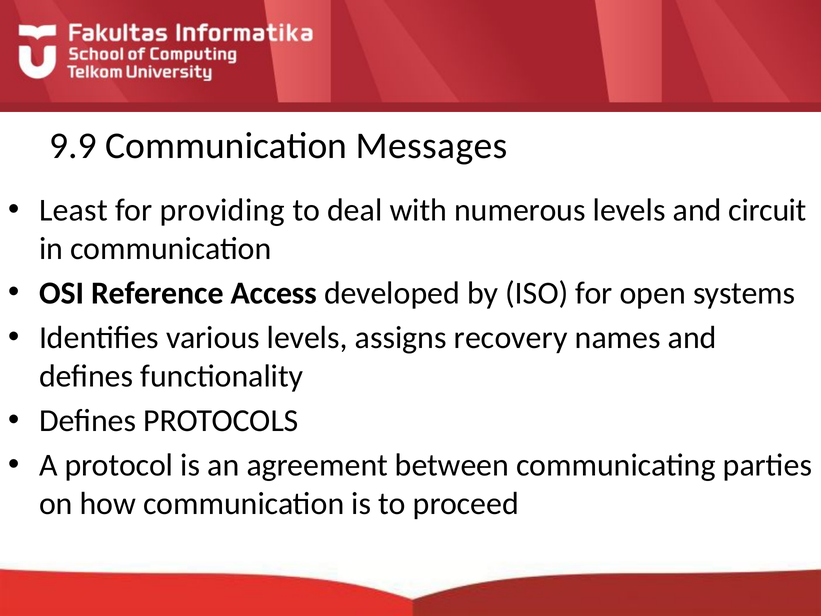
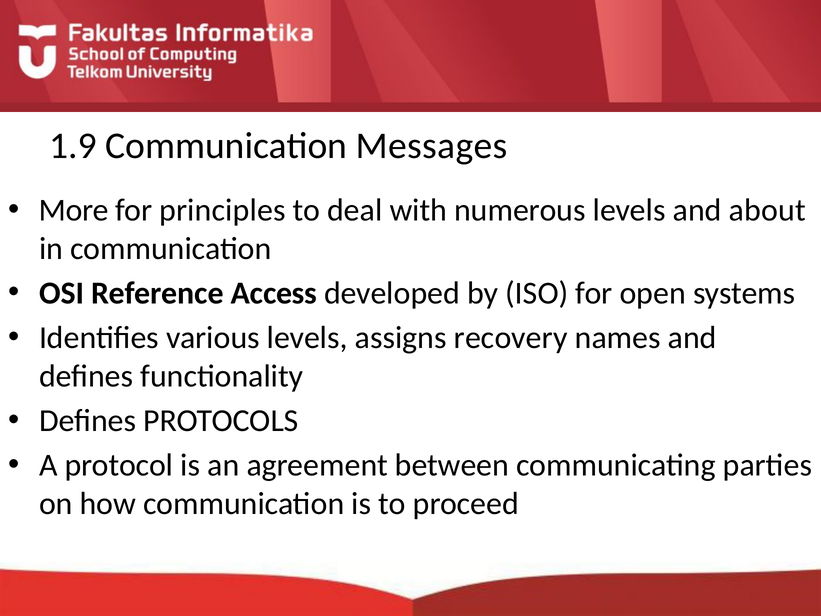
9.9: 9.9 -> 1.9
Least: Least -> More
providing: providing -> principles
circuit: circuit -> about
